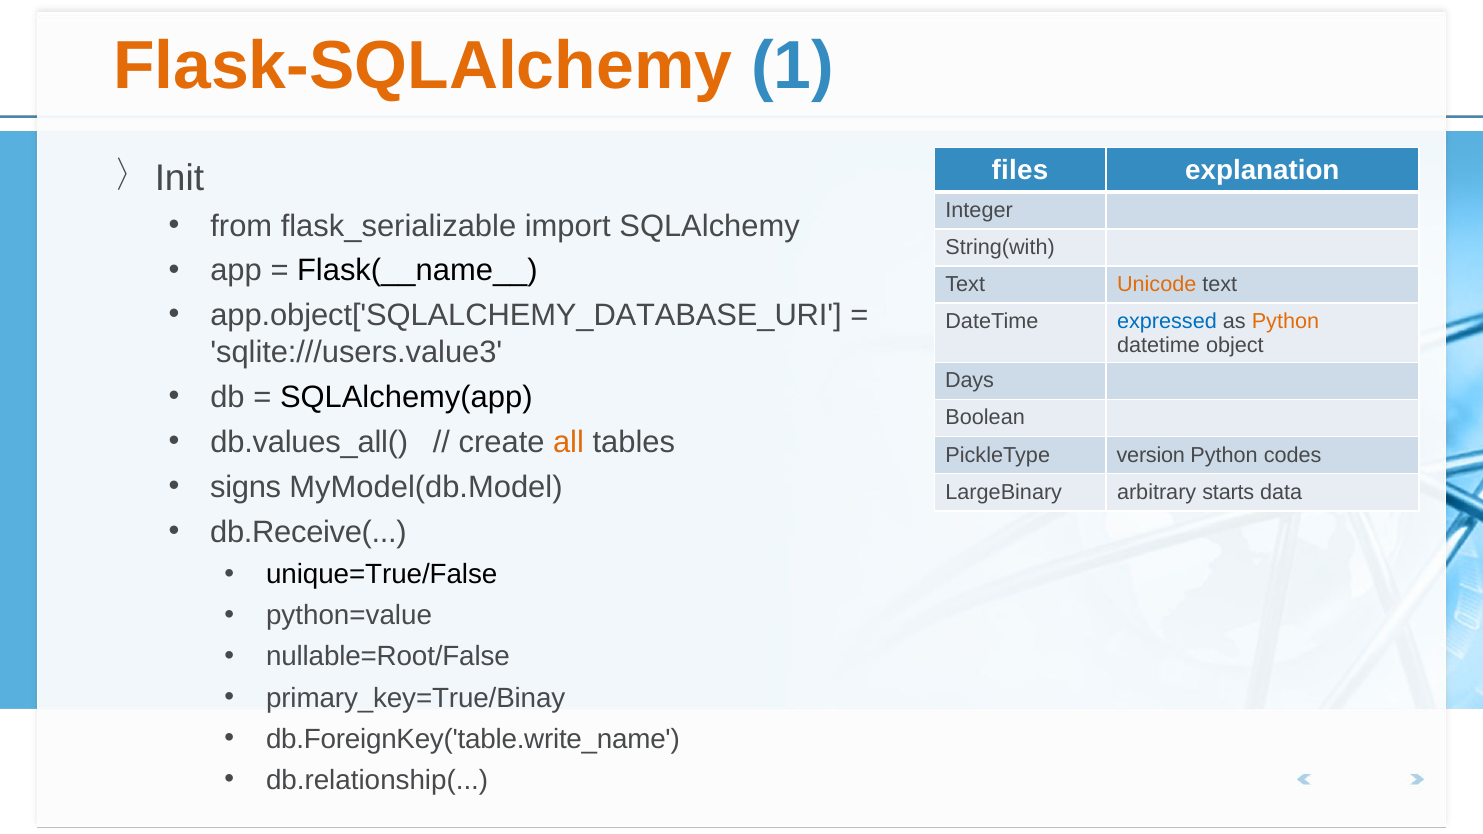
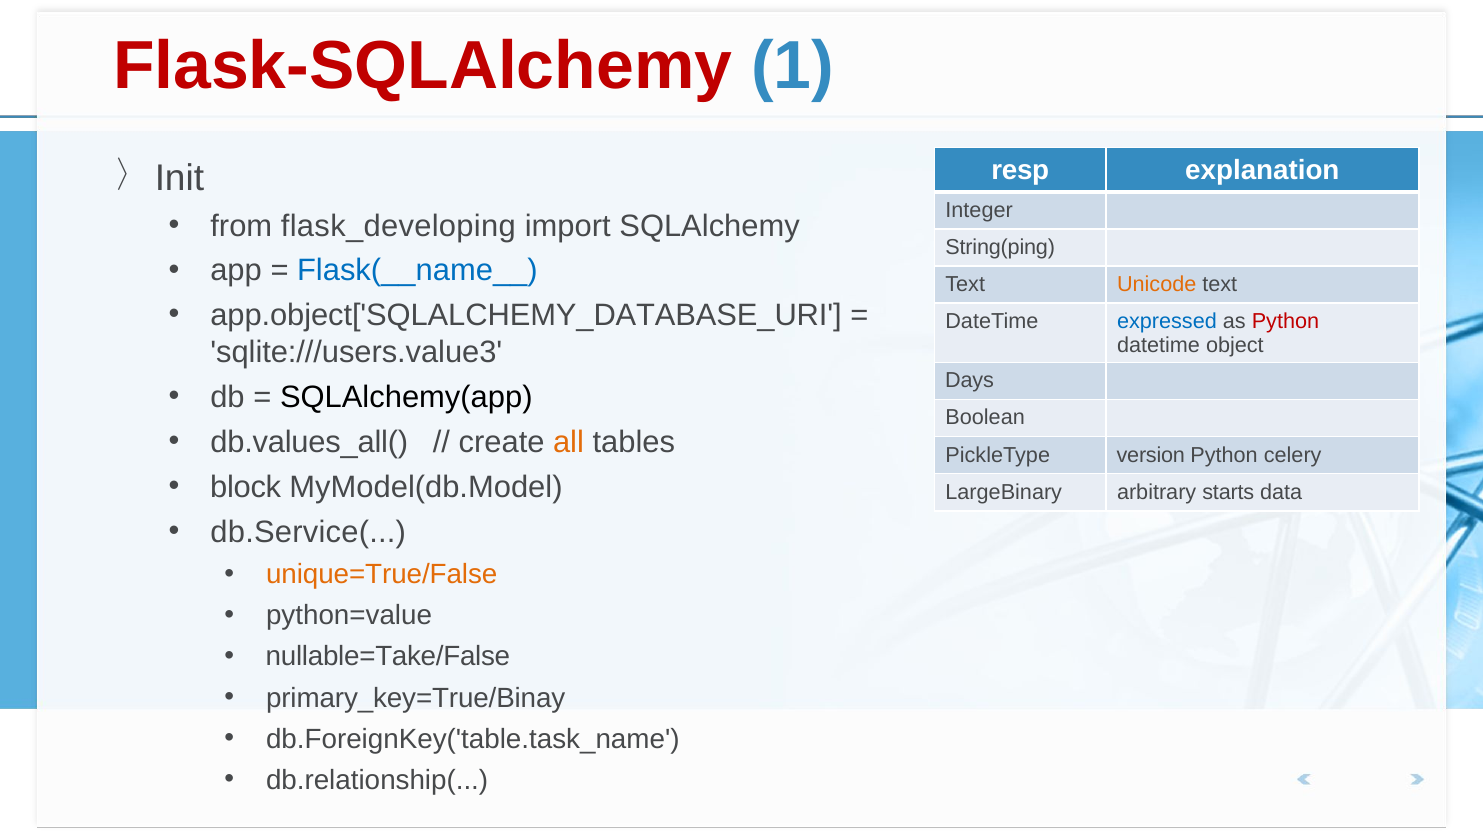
Flask-SQLAlchemy colour: orange -> red
files: files -> resp
flask_serializable: flask_serializable -> flask_developing
String(with: String(with -> String(ping
Flask(__name__ colour: black -> blue
Python at (1285, 321) colour: orange -> red
codes: codes -> celery
signs: signs -> block
db.Receive(: db.Receive( -> db.Service(
unique=True/False colour: black -> orange
nullable=Root/False: nullable=Root/False -> nullable=Take/False
db.ForeignKey('table.write_name: db.ForeignKey('table.write_name -> db.ForeignKey('table.task_name
